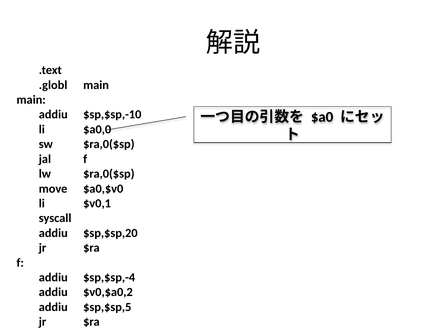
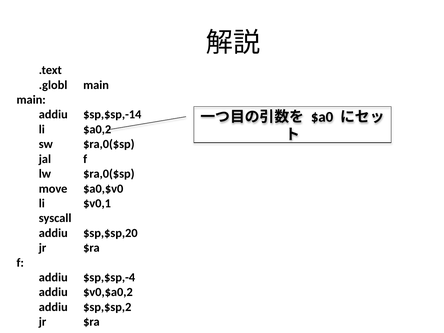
$sp,$sp,-10: $sp,$sp,-10 -> $sp,$sp,-14
$a0,0: $a0,0 -> $a0,2
$sp,$sp,5: $sp,$sp,5 -> $sp,$sp,2
